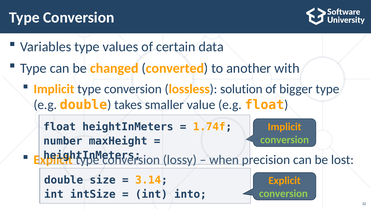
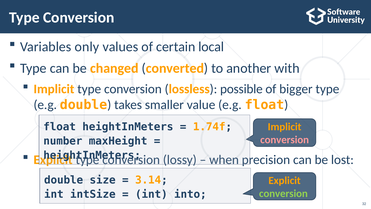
Variables type: type -> only
data: data -> local
solution: solution -> possible
conversion at (285, 140) colour: light green -> pink
